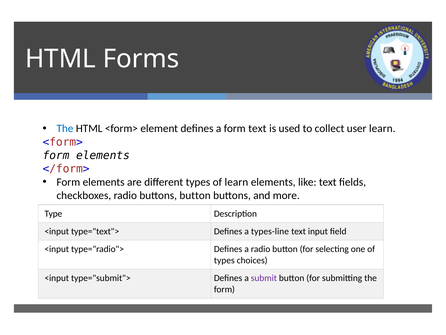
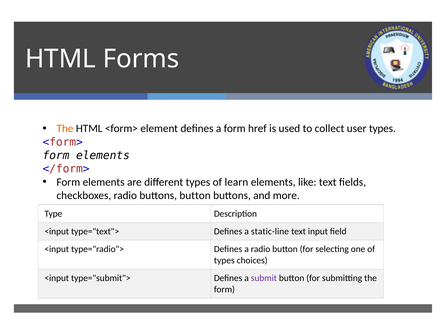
The at (65, 128) colour: blue -> orange
form text: text -> href
user learn: learn -> types
types-line: types-line -> static-line
